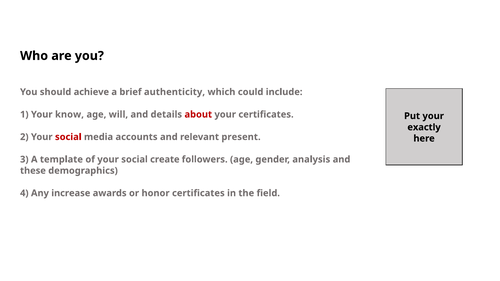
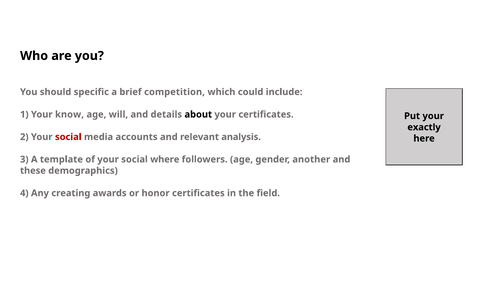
achieve: achieve -> specific
authenticity: authenticity -> competition
about colour: red -> black
present: present -> analysis
create: create -> where
analysis: analysis -> another
increase: increase -> creating
